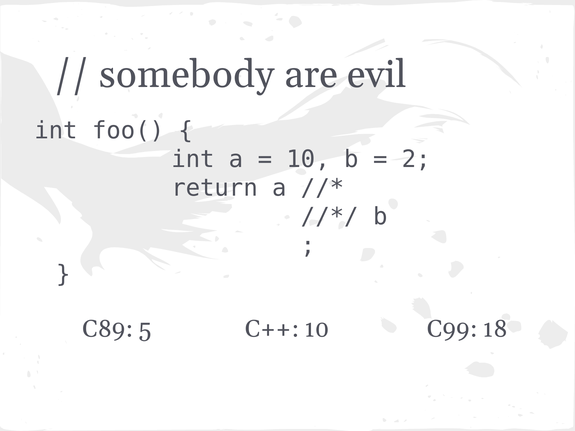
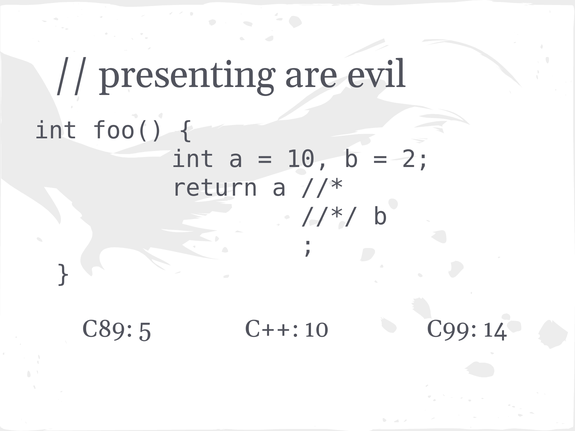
somebody: somebody -> presenting
18: 18 -> 14
